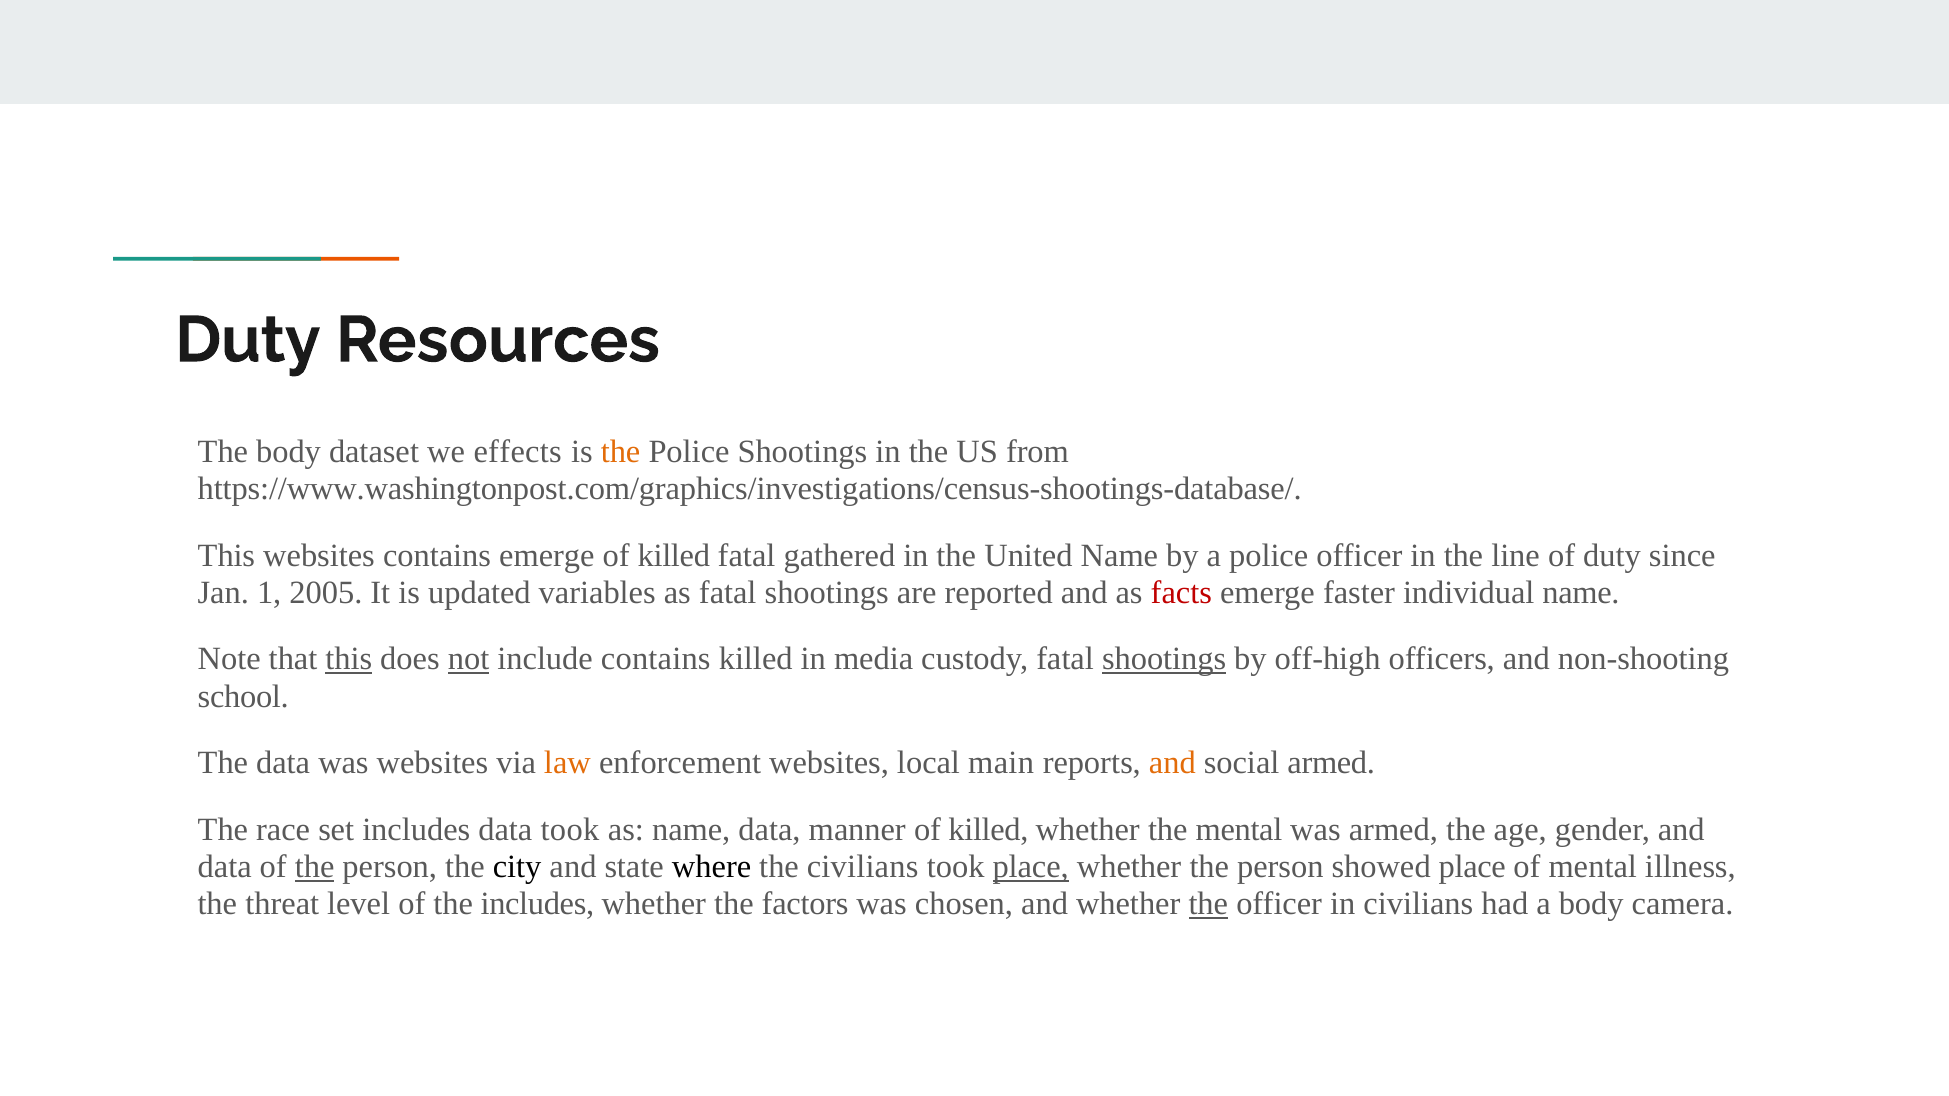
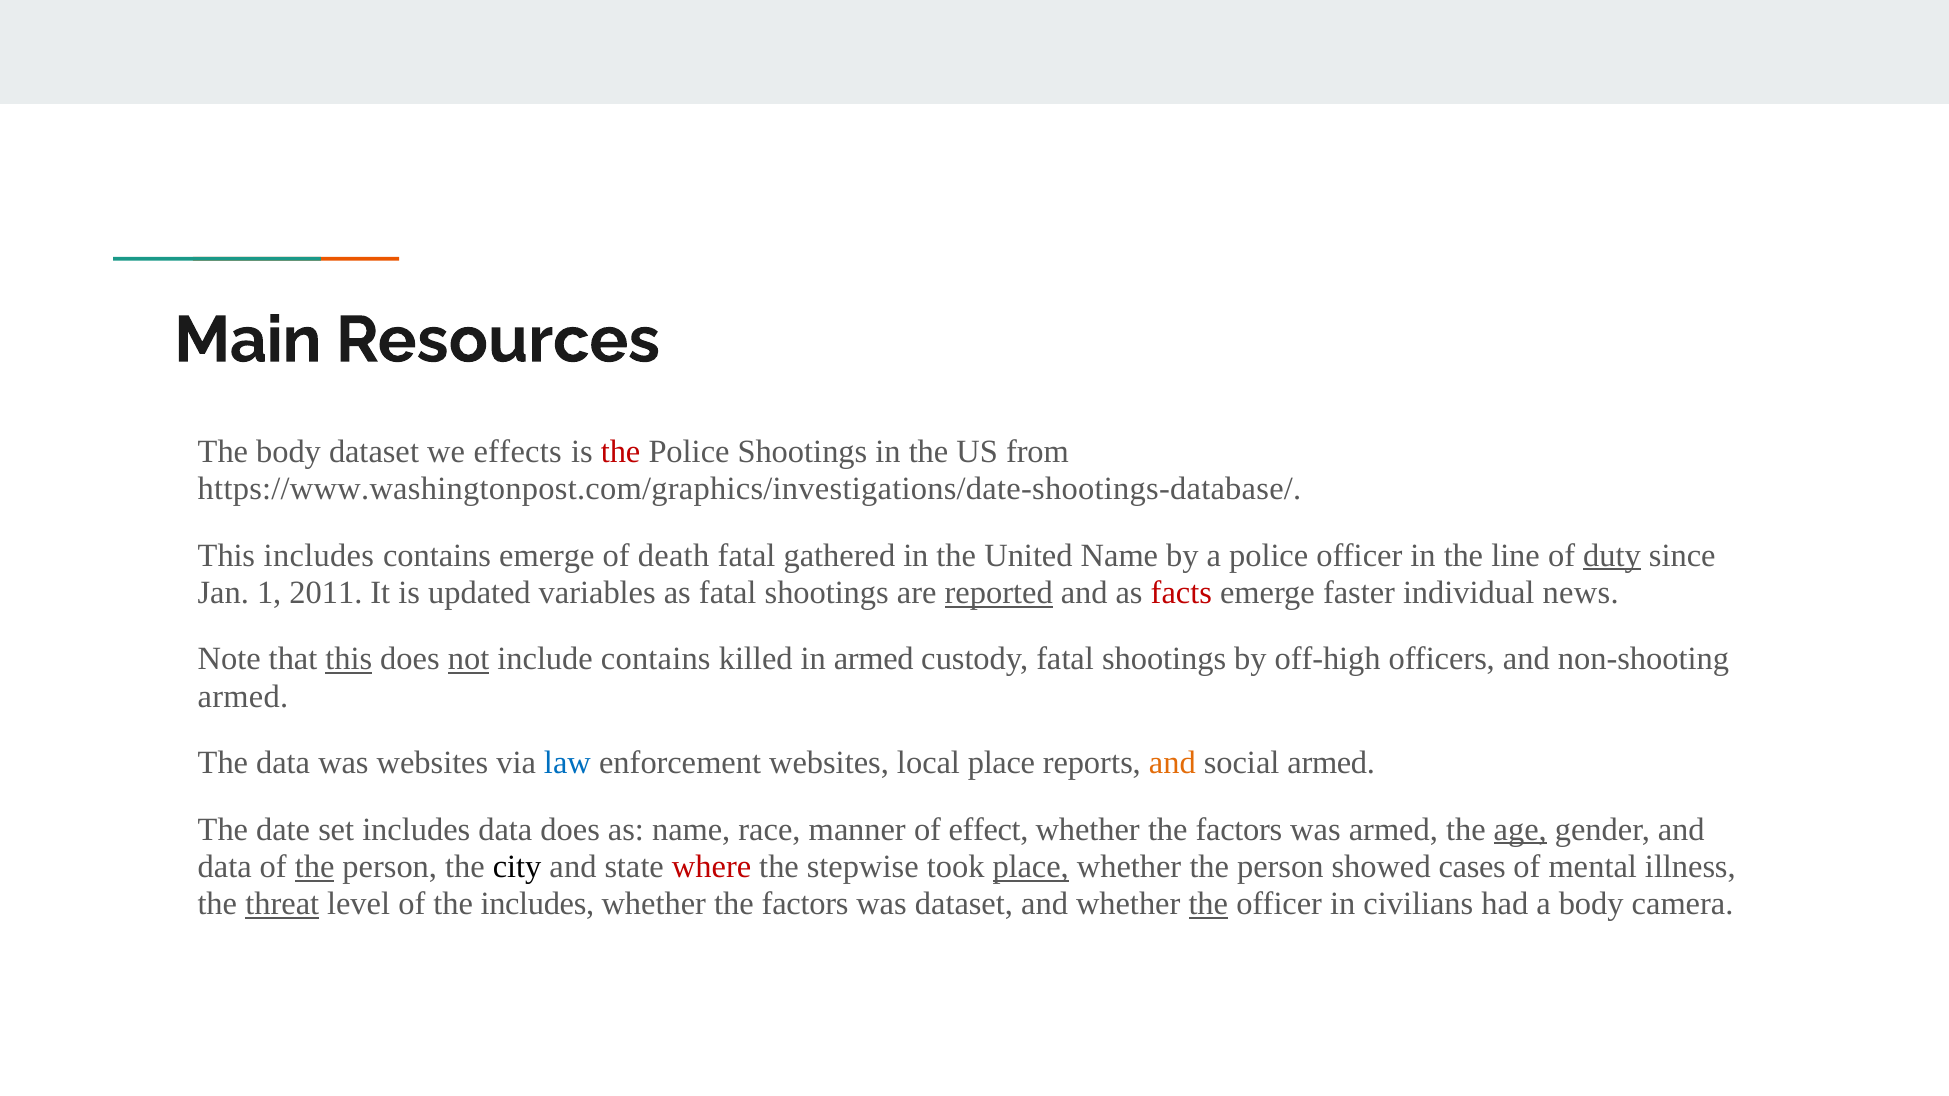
Duty at (248, 340): Duty -> Main
the at (621, 452) colour: orange -> red
https://www.washingtonpost.com/graphics/investigations/census-shootings-database/: https://www.washingtonpost.com/graphics/investigations/census-shootings-database/ -> https://www.washingtonpost.com/graphics/investigations/date-shootings-database/
This websites: websites -> includes
killed at (674, 556): killed -> death
duty at (1612, 556) underline: none -> present
2005: 2005 -> 2011
reported underline: none -> present
individual name: name -> news
in media: media -> armed
shootings at (1164, 659) underline: present -> none
school at (243, 697): school -> armed
law colour: orange -> blue
local main: main -> place
race: race -> date
data took: took -> does
name data: data -> race
manner of killed: killed -> effect
mental at (1239, 830): mental -> factors
age underline: none -> present
where colour: black -> red
the civilians: civilians -> stepwise
showed place: place -> cases
threat underline: none -> present
was chosen: chosen -> dataset
